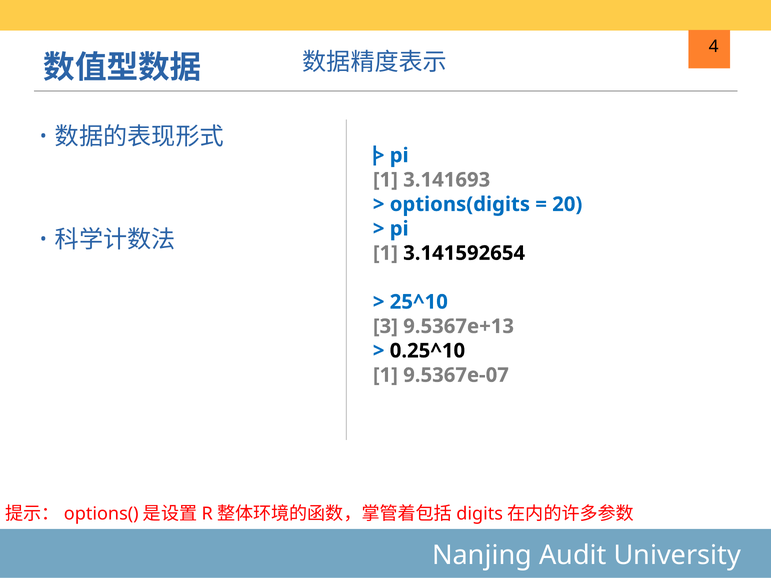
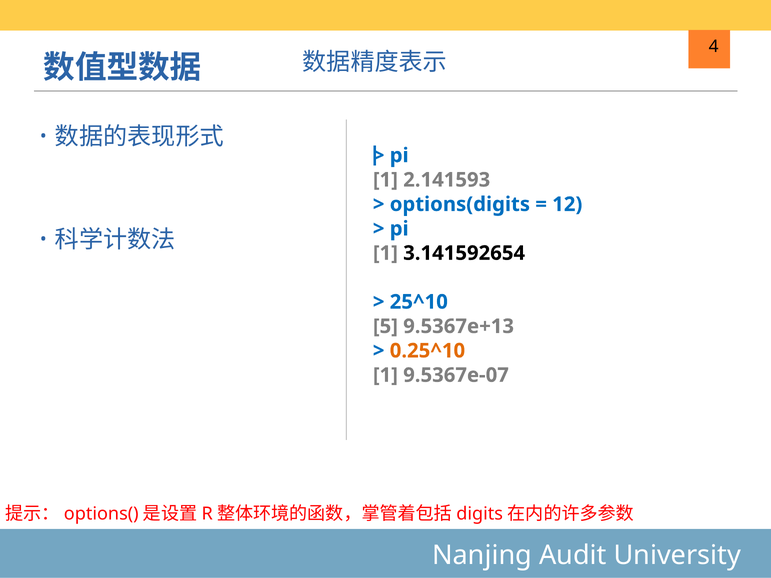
3.141693: 3.141693 -> 2.141593
20: 20 -> 12
3: 3 -> 5
0.25^10 colour: black -> orange
